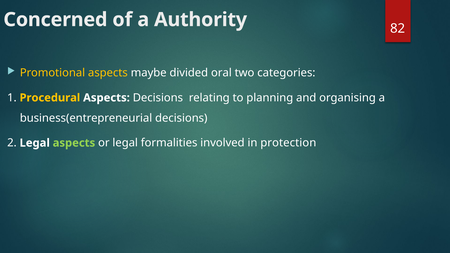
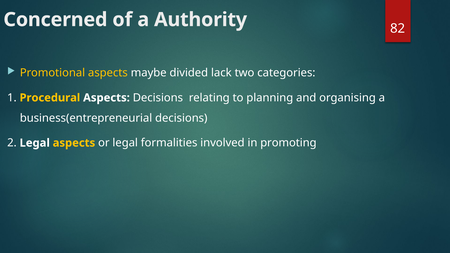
oral: oral -> lack
aspects at (74, 143) colour: light green -> yellow
protection: protection -> promoting
